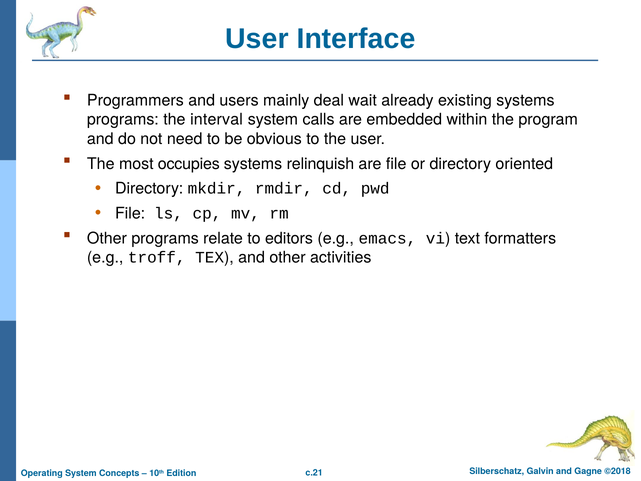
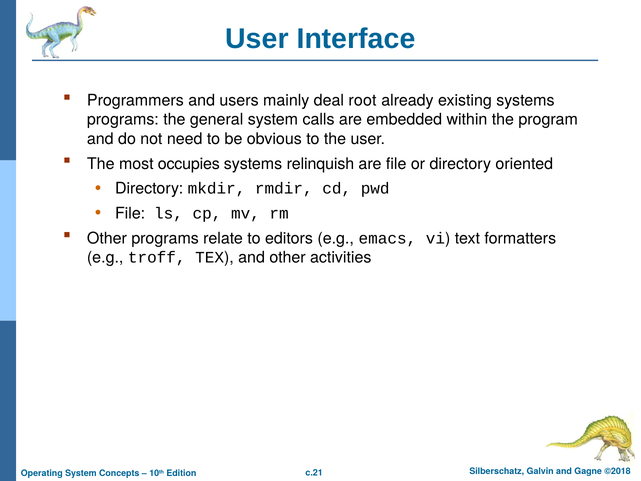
wait: wait -> root
interval: interval -> general
